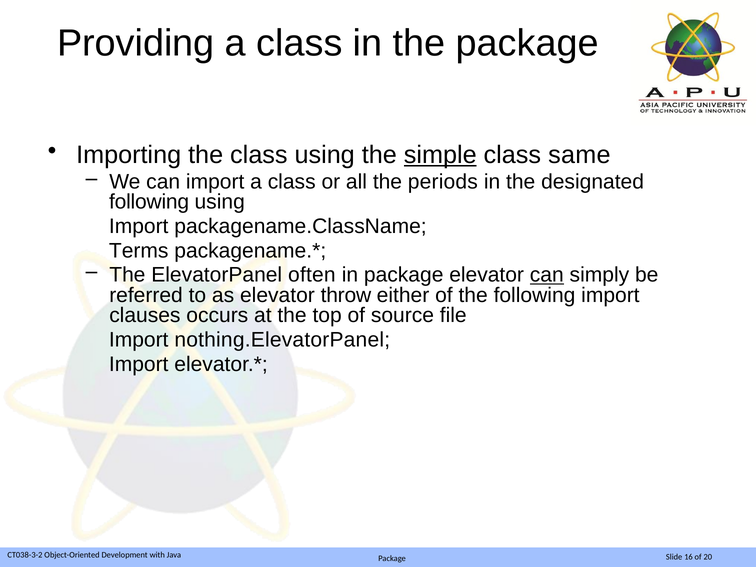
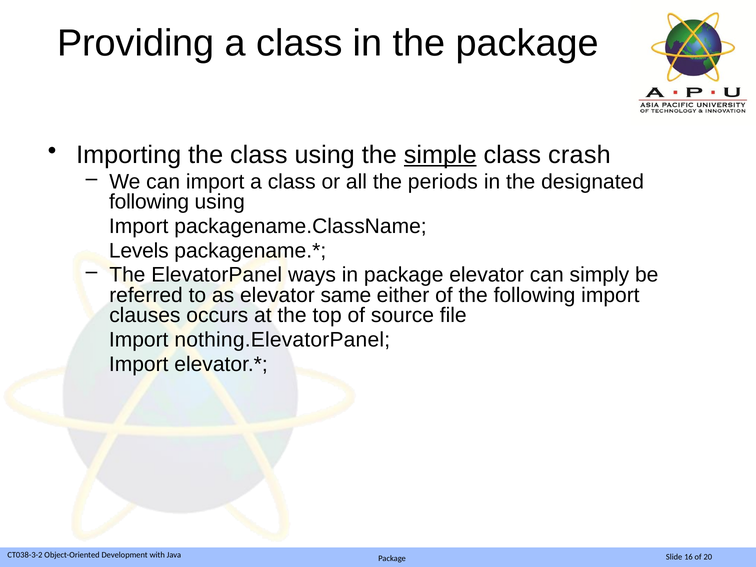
same: same -> crash
Terms: Terms -> Levels
often: often -> ways
can at (547, 275) underline: present -> none
throw: throw -> same
